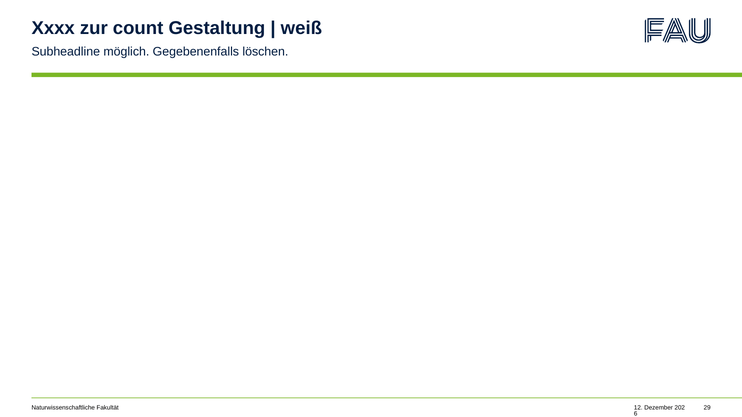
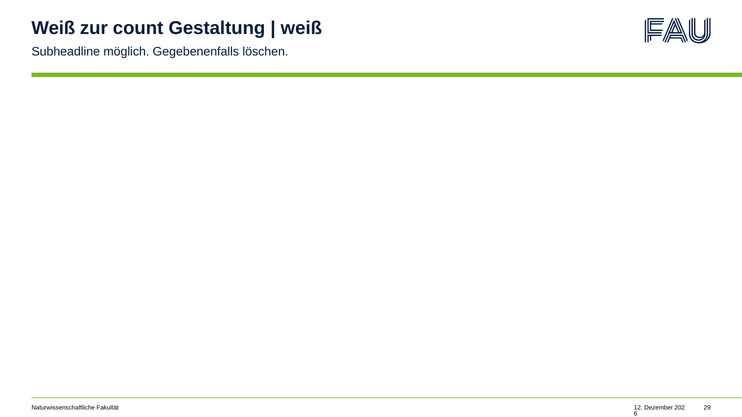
Xxxx at (53, 28): Xxxx -> Weiß
